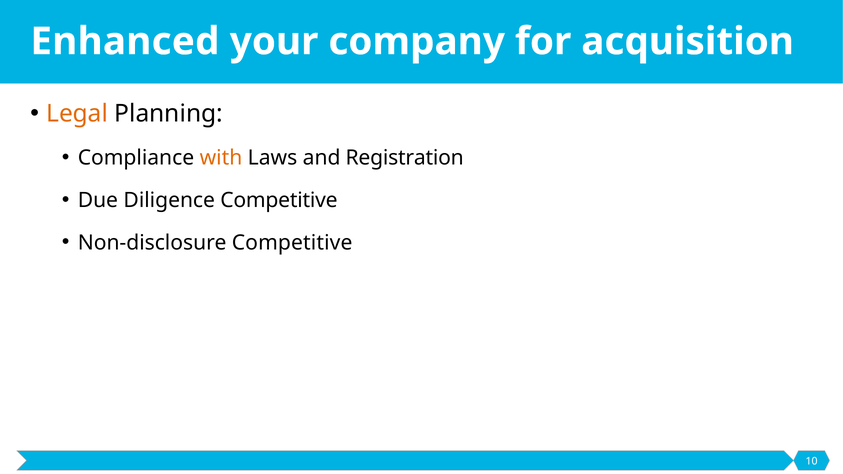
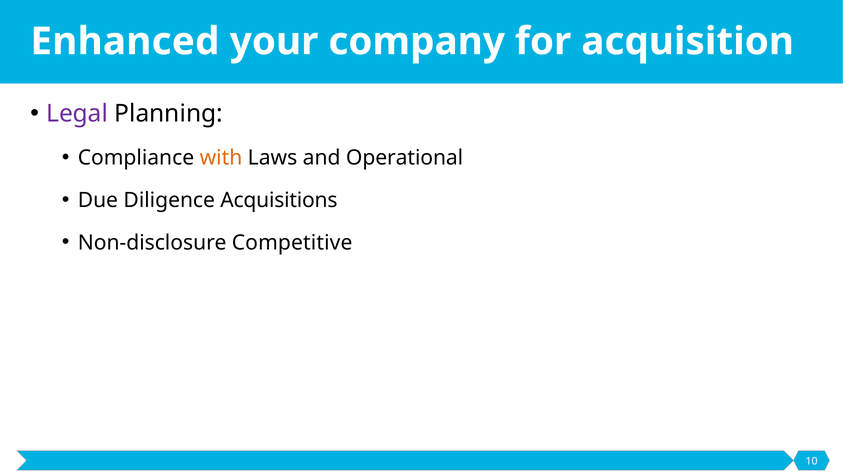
Legal colour: orange -> purple
Registration: Registration -> Operational
Diligence Competitive: Competitive -> Acquisitions
